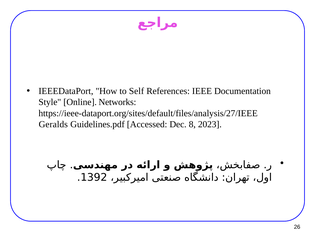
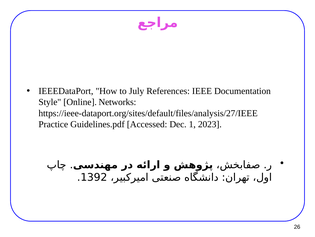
Self: Self -> July
Geralds: Geralds -> Practice
8: 8 -> 1
